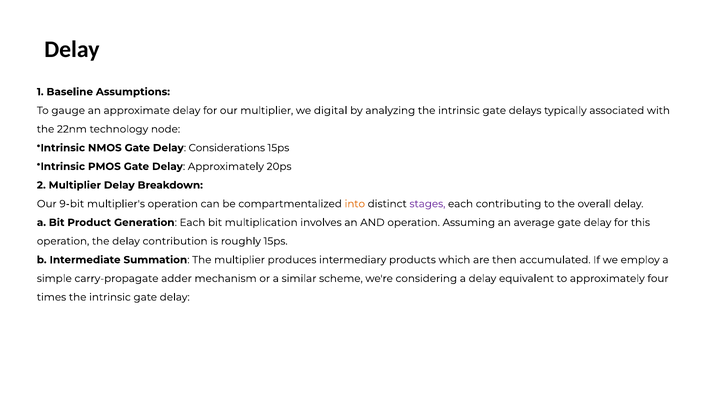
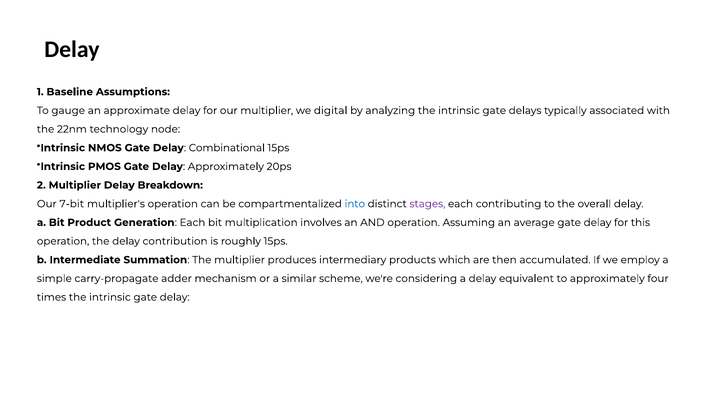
Considerations: Considerations -> Combinational
9-bit: 9-bit -> 7-bit
into colour: orange -> blue
